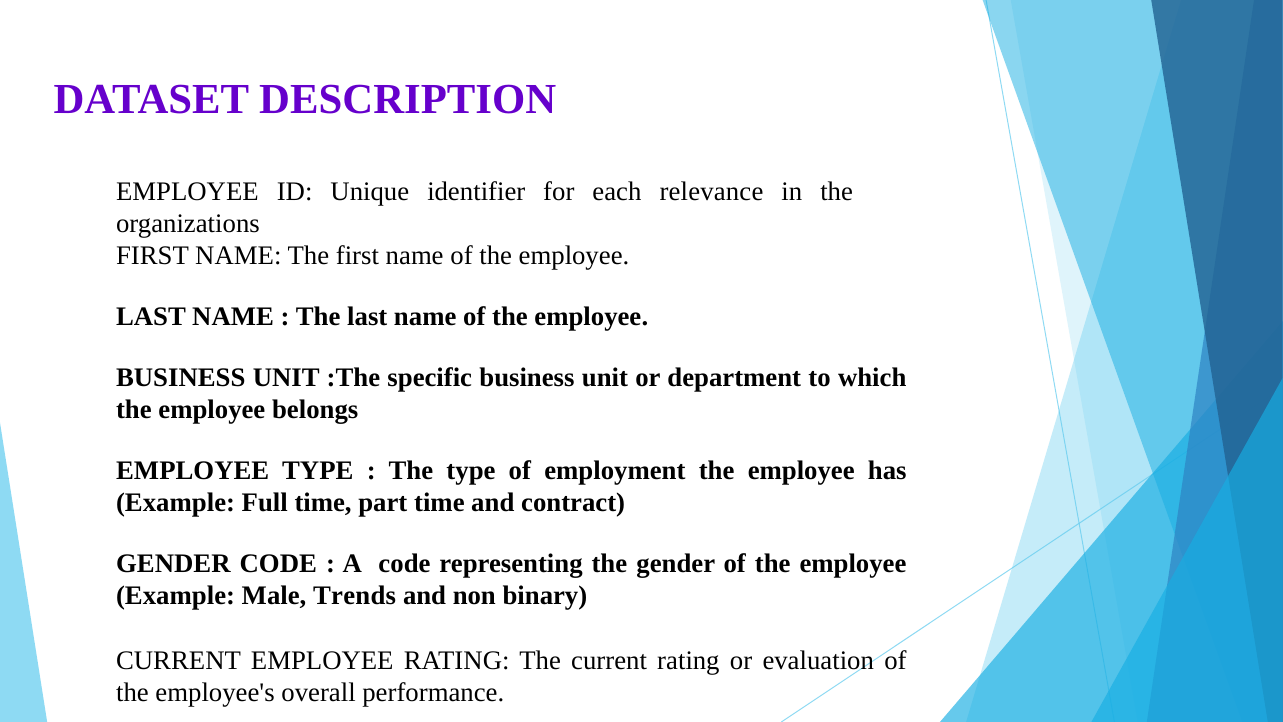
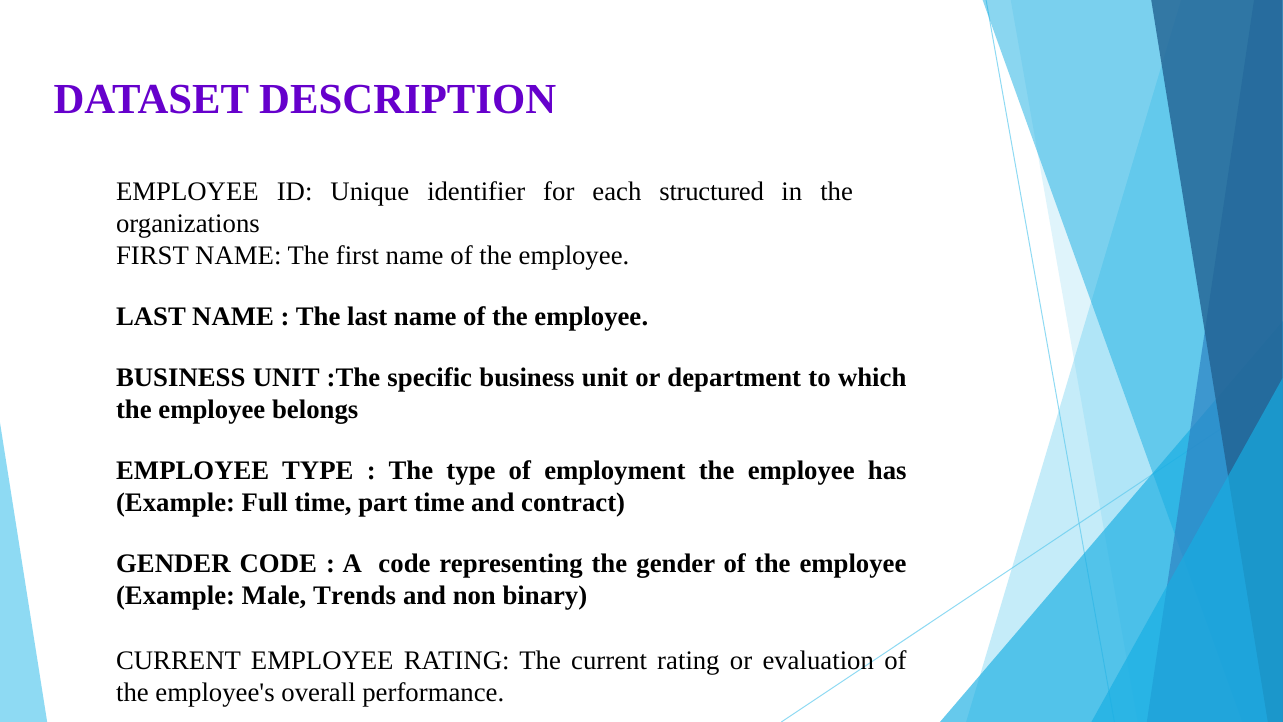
relevance: relevance -> structured
